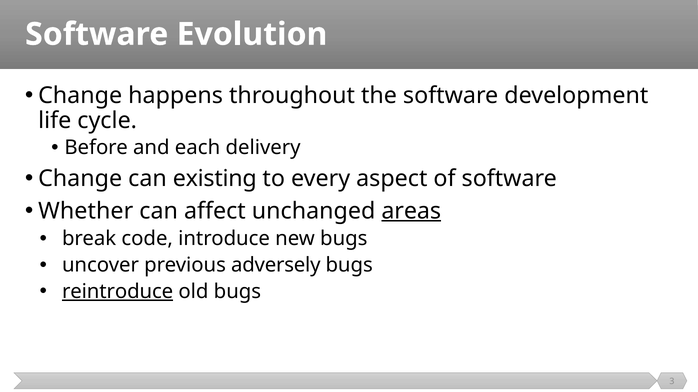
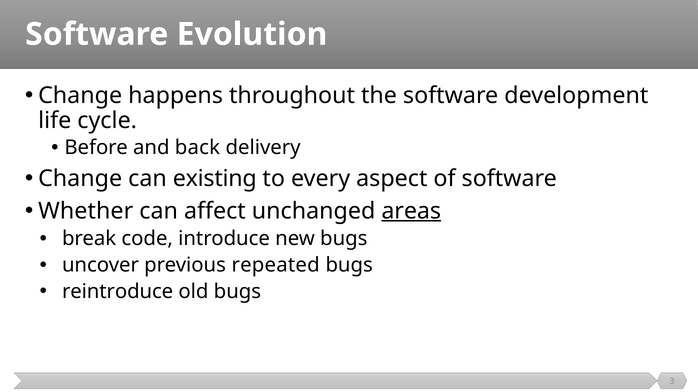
each: each -> back
adversely: adversely -> repeated
reintroduce underline: present -> none
